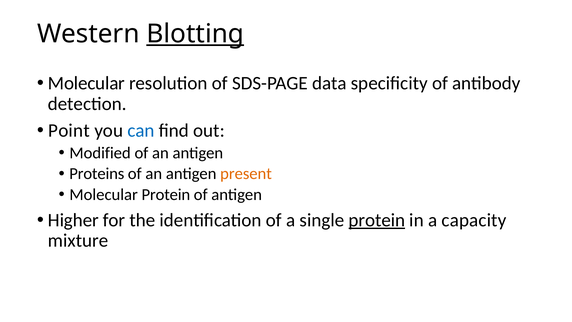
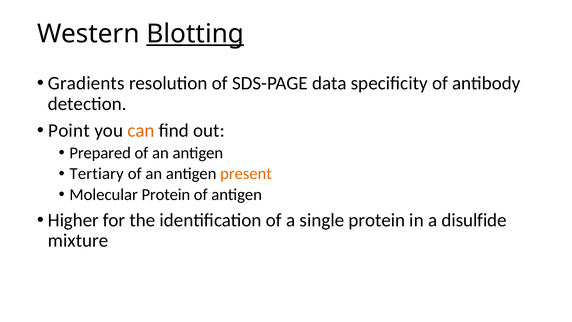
Molecular at (86, 83): Molecular -> Gradients
can colour: blue -> orange
Modified: Modified -> Prepared
Proteins: Proteins -> Tertiary
protein at (377, 220) underline: present -> none
capacity: capacity -> disulfide
